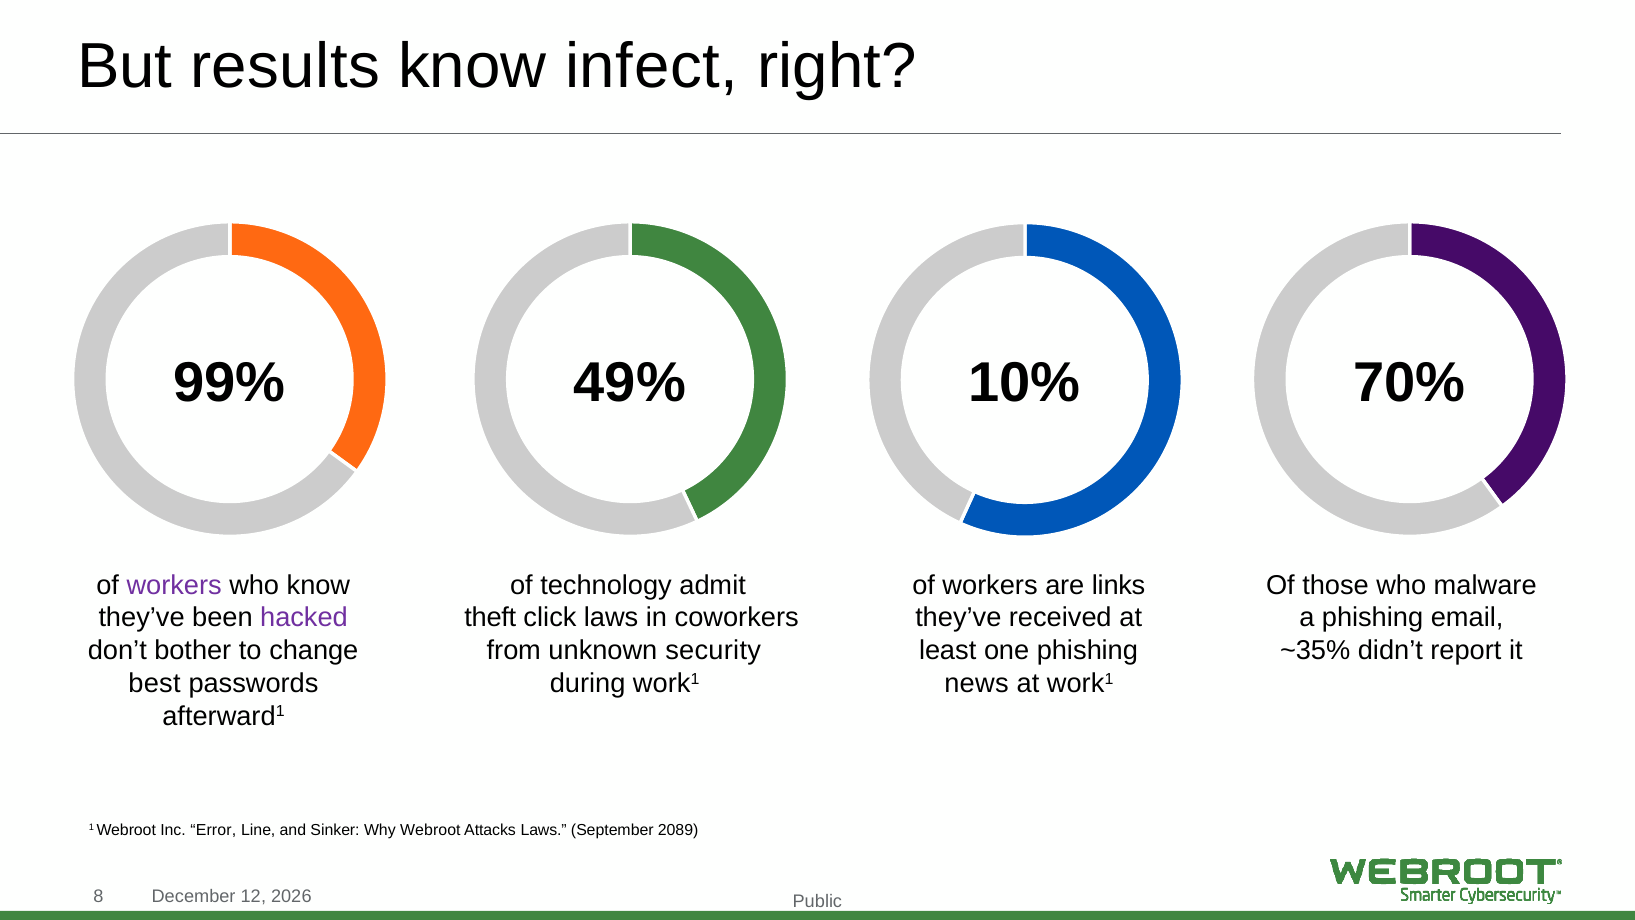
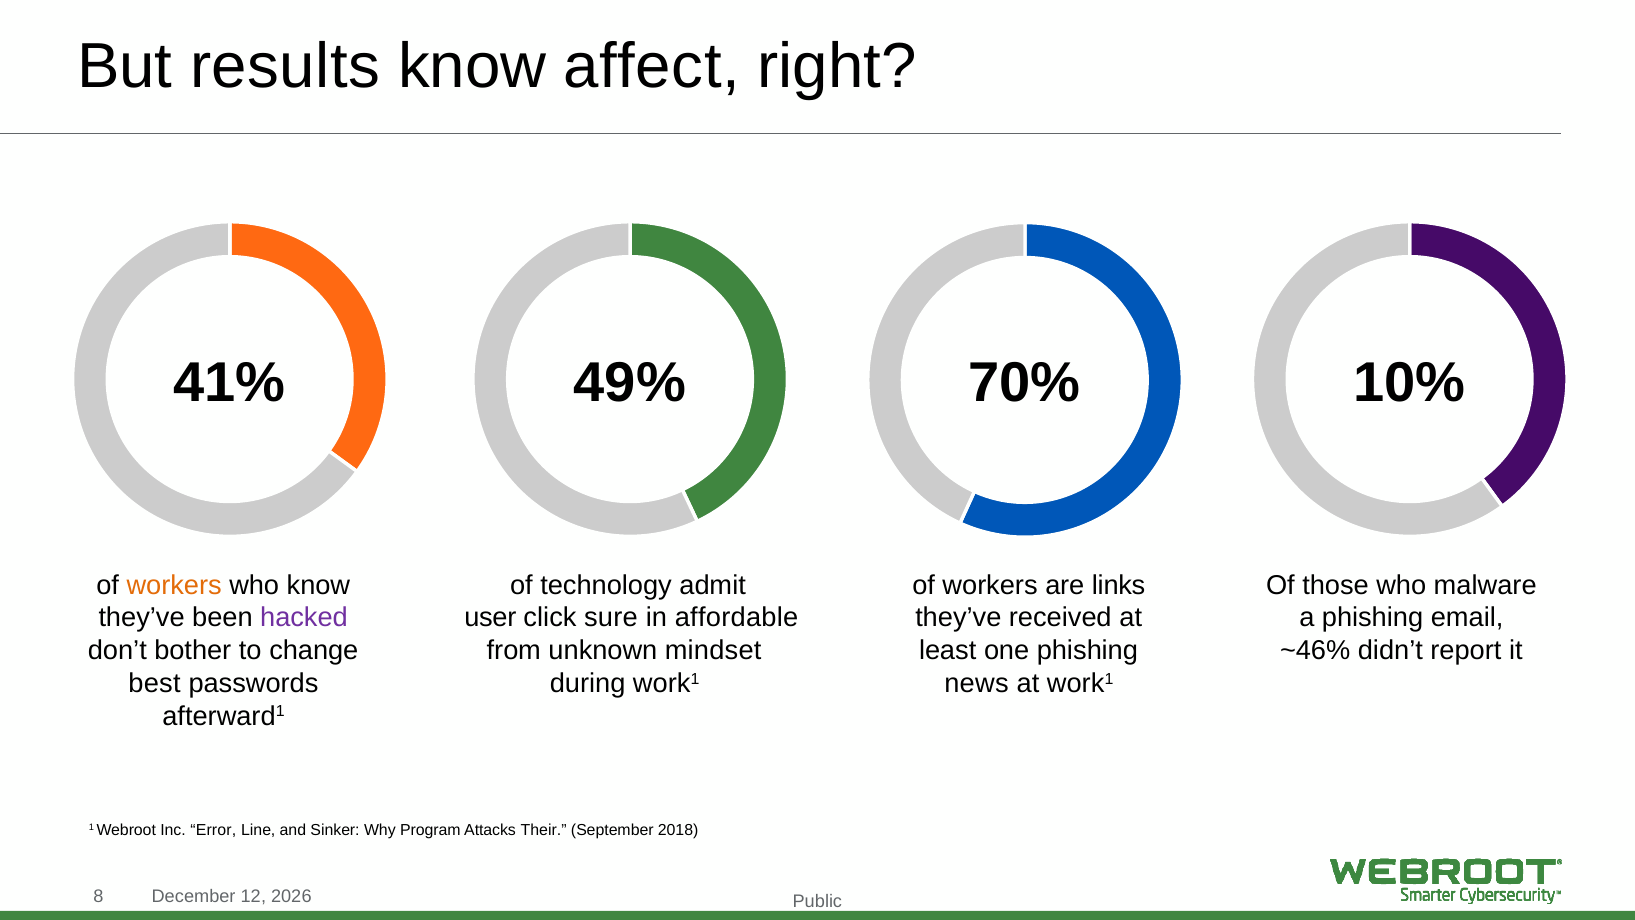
infect: infect -> affect
99%: 99% -> 41%
10%: 10% -> 70%
70%: 70% -> 10%
workers at (174, 585) colour: purple -> orange
theft: theft -> user
click laws: laws -> sure
coworkers: coworkers -> affordable
security: security -> mindset
~35%: ~35% -> ~46%
Why Webroot: Webroot -> Program
Attacks Laws: Laws -> Their
2089: 2089 -> 2018
